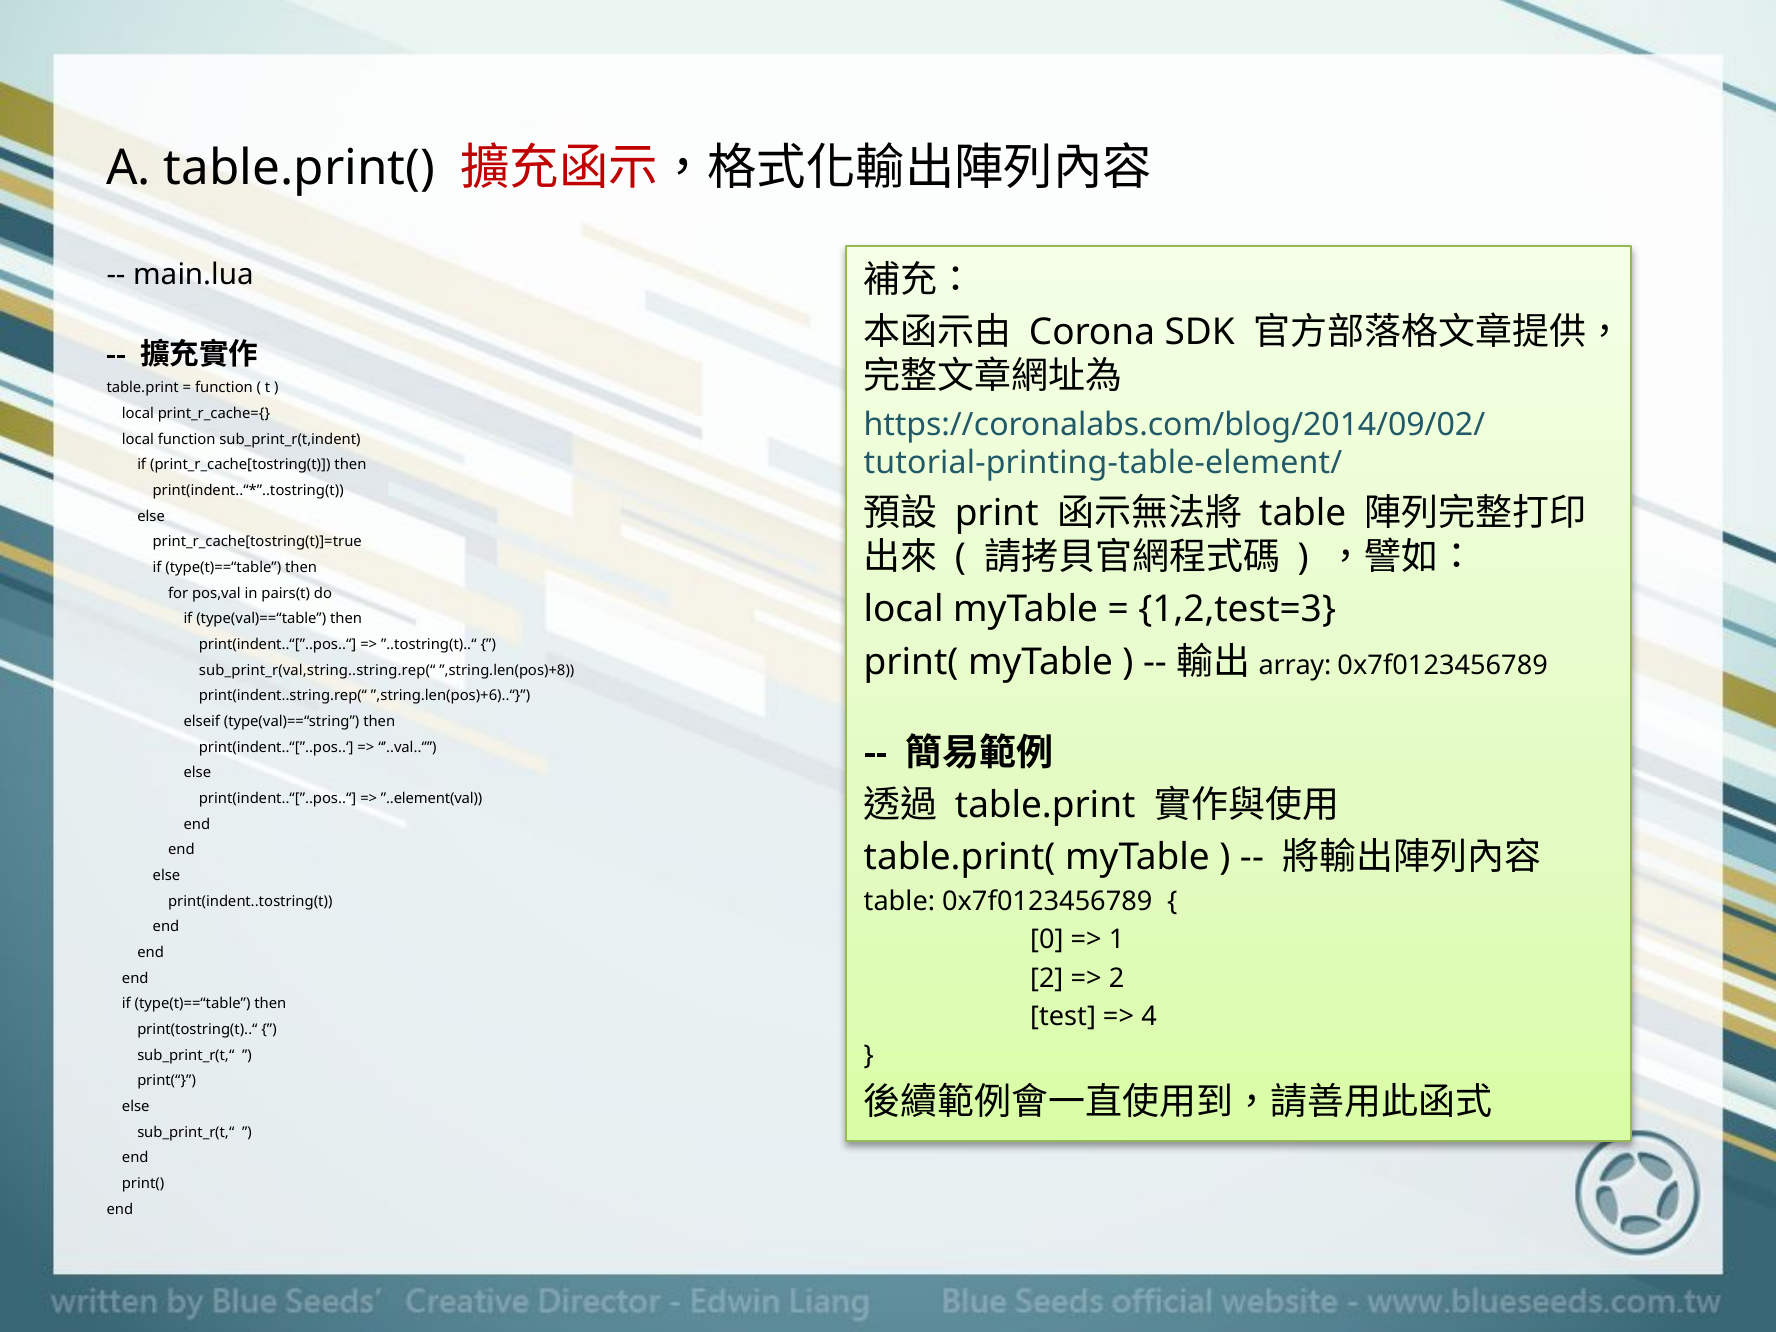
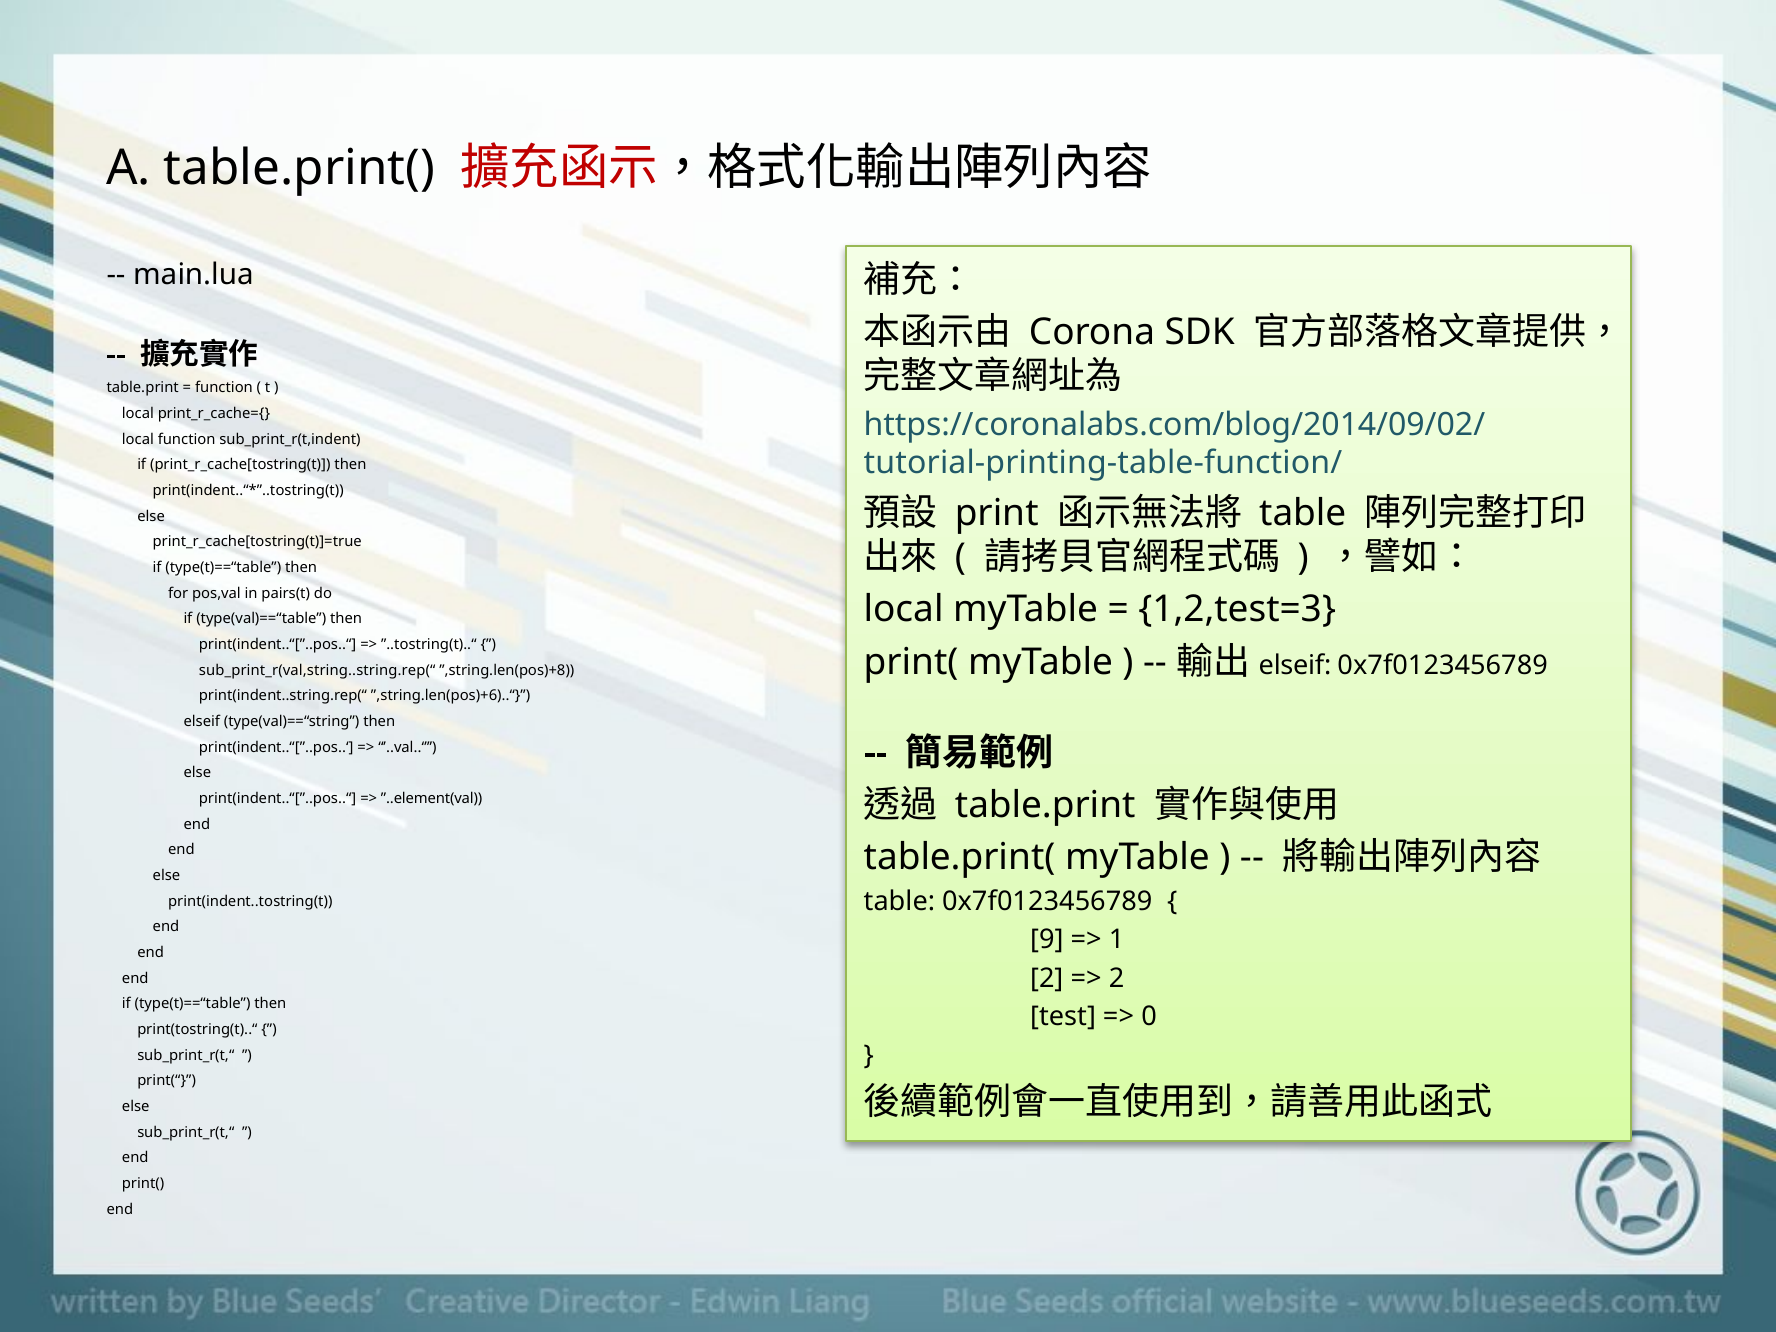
tutorial-printing-table-element/: tutorial-printing-table-element/ -> tutorial-printing-table-function/
array at (1295, 665): array -> elseif
0: 0 -> 9
4: 4 -> 0
